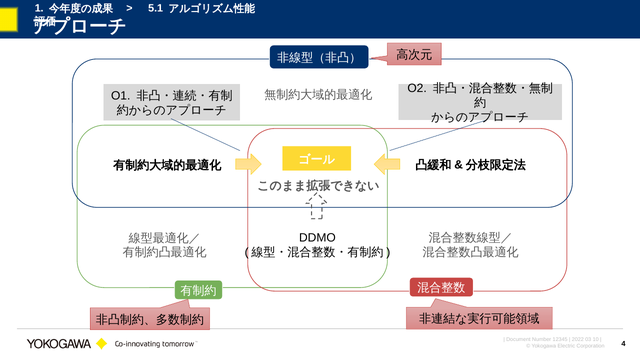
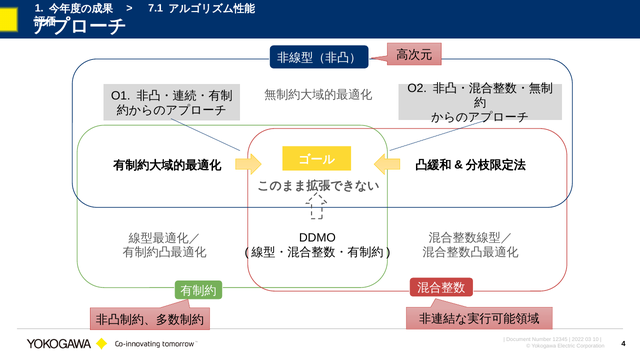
5.1: 5.1 -> 7.1
